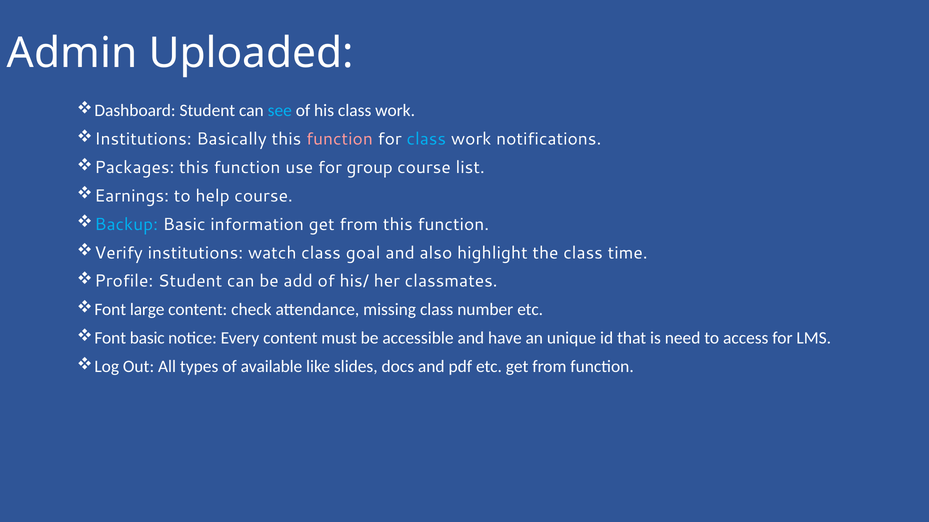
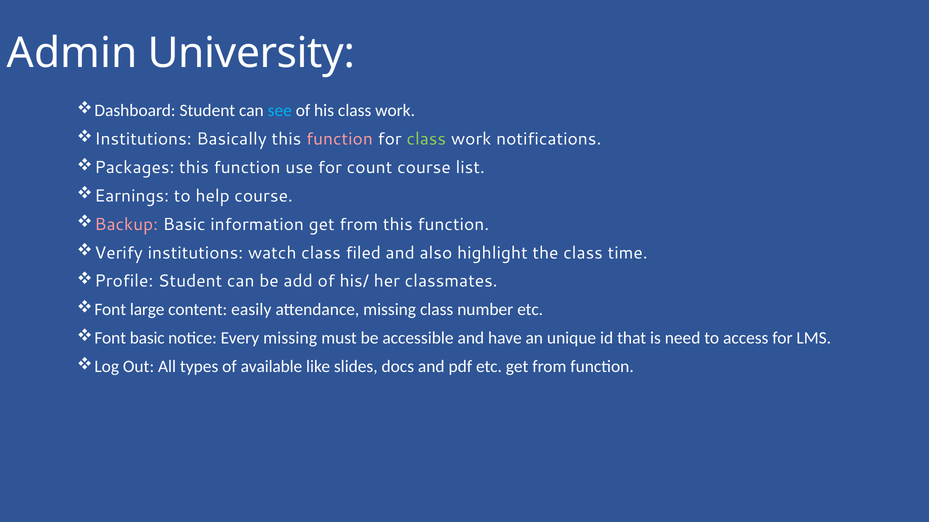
Uploaded: Uploaded -> University
class at (426, 139) colour: light blue -> light green
group: group -> count
Backup colour: light blue -> pink
goal: goal -> filed
check: check -> easily
Every content: content -> missing
